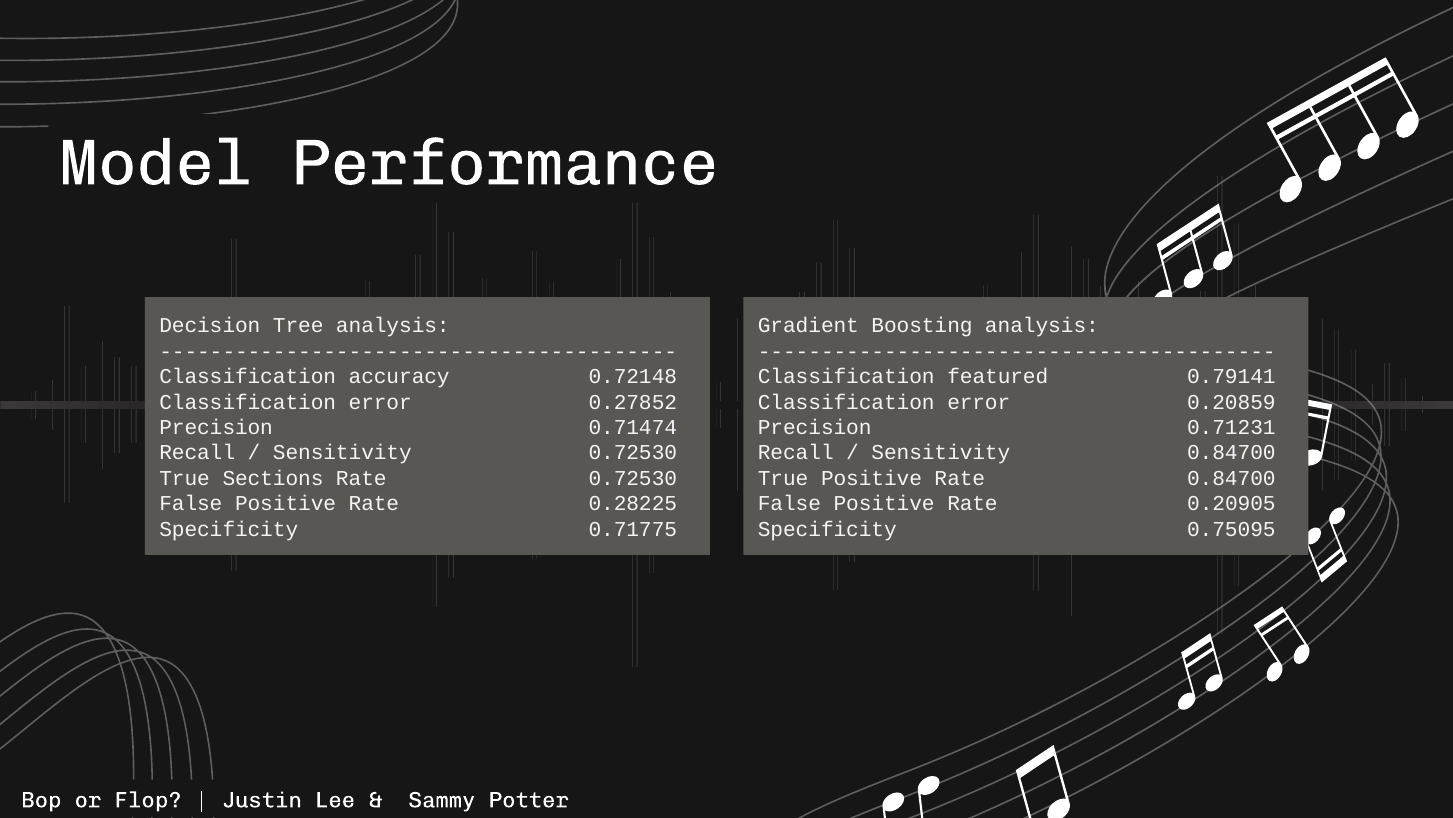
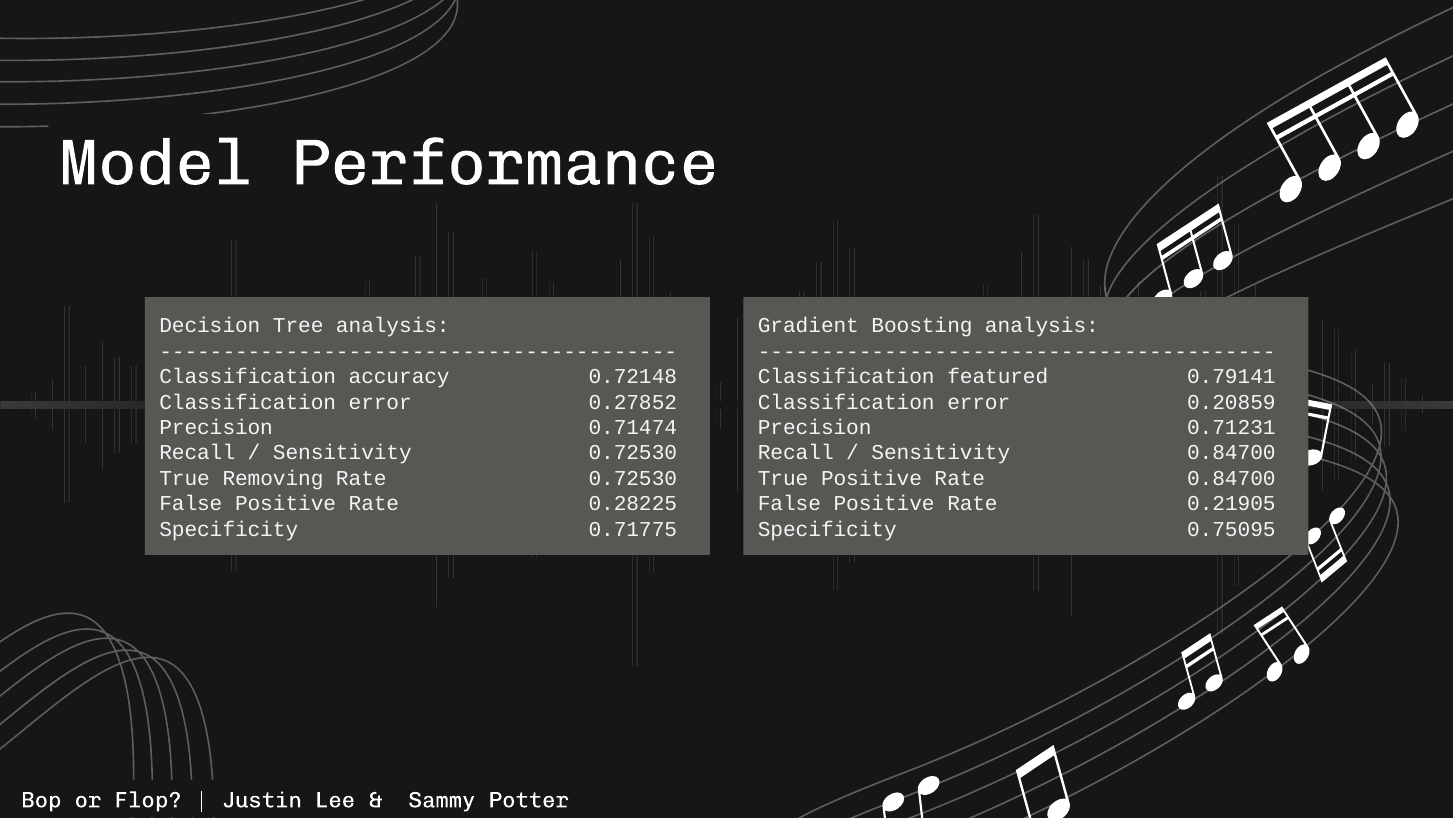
Sections: Sections -> Removing
0.20905: 0.20905 -> 0.21905
